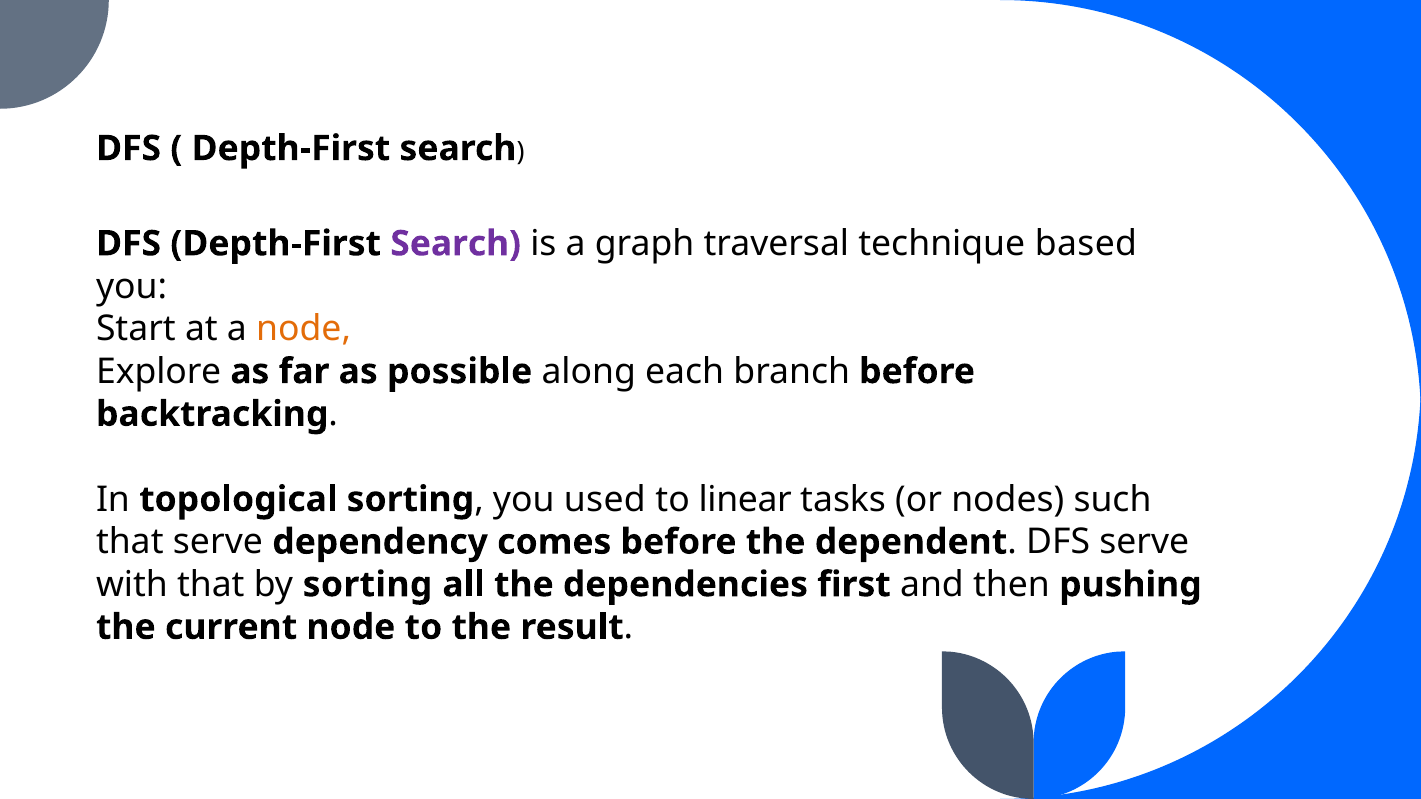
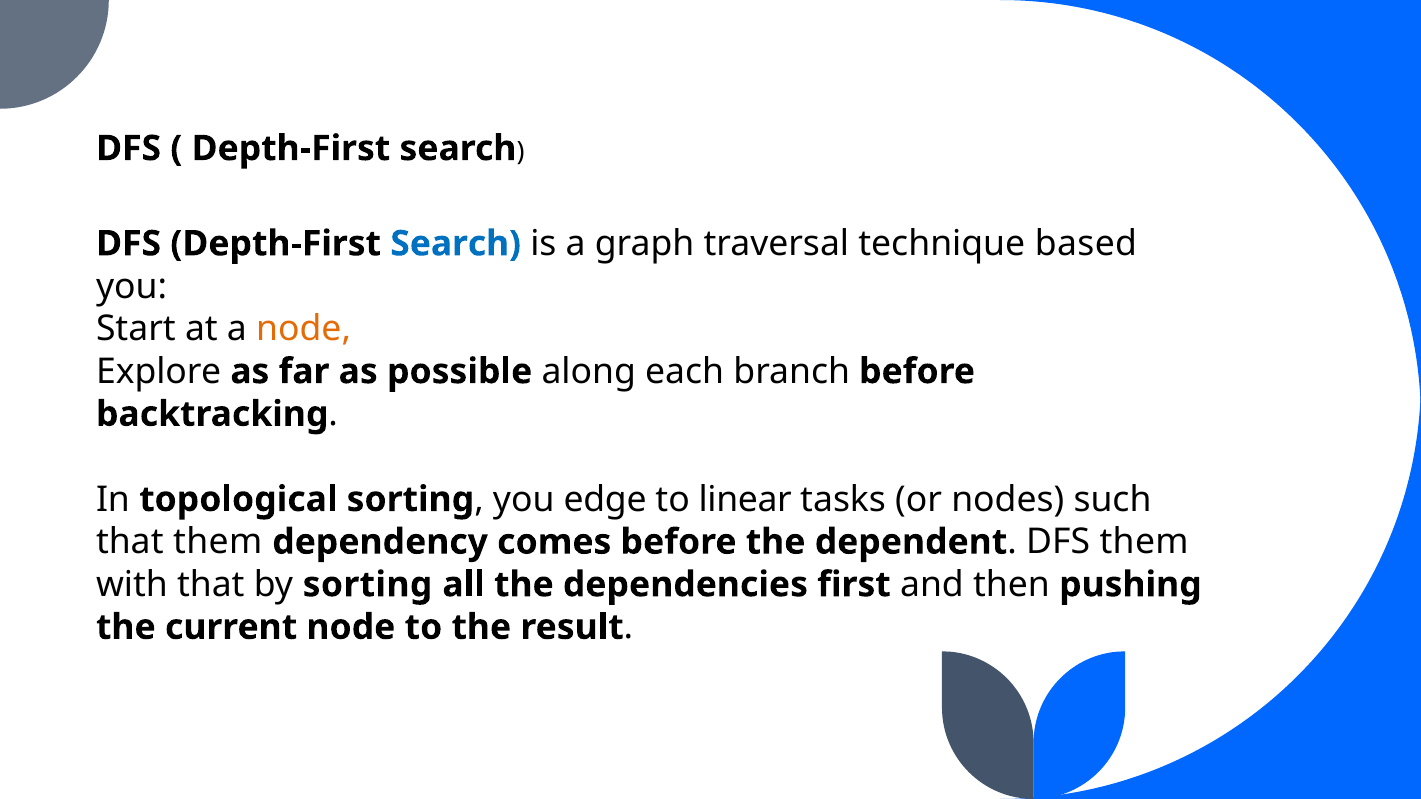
Search at (456, 244) colour: purple -> blue
used: used -> edge
that serve: serve -> them
DFS serve: serve -> them
